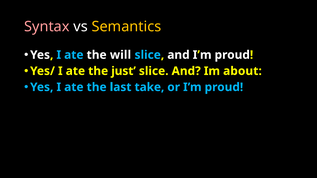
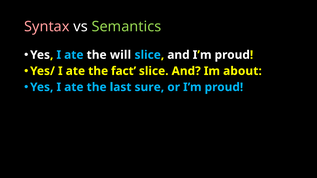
Semantics colour: yellow -> light green
just: just -> fact
take: take -> sure
